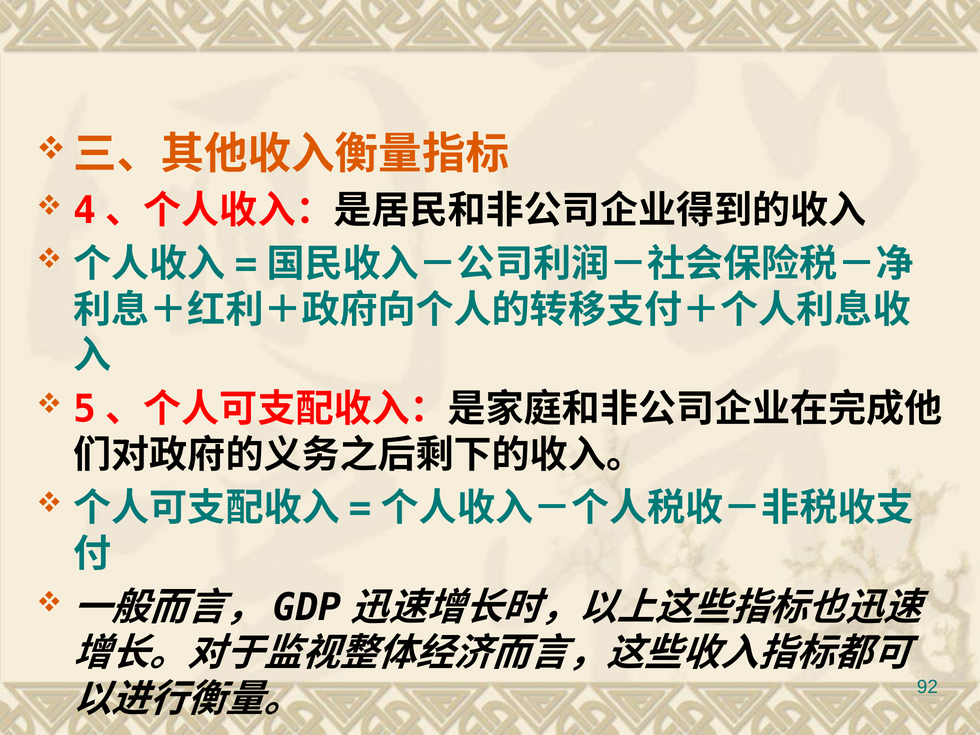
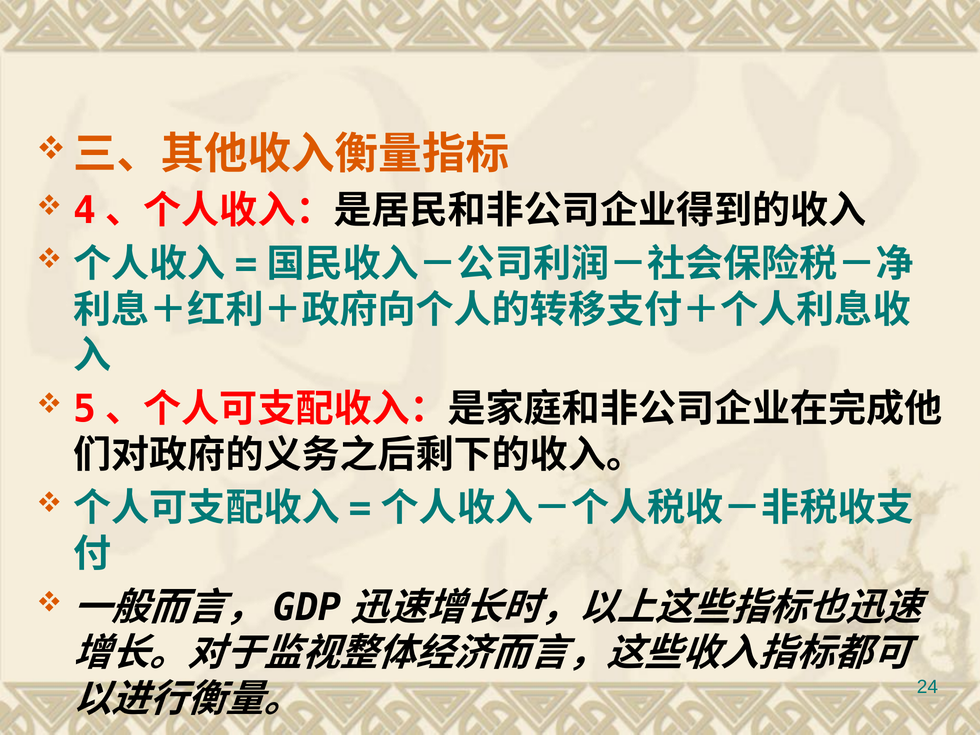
92: 92 -> 24
